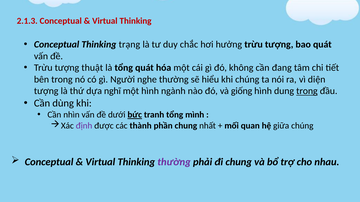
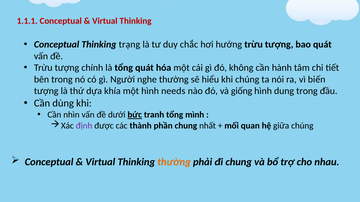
2.1.3: 2.1.3 -> 1.1.1
thuật: thuật -> chính
đang: đang -> hành
diện: diện -> biến
nghĩ: nghĩ -> khía
ngành: ngành -> needs
trong at (307, 91) underline: present -> none
thường at (174, 162) colour: purple -> orange
